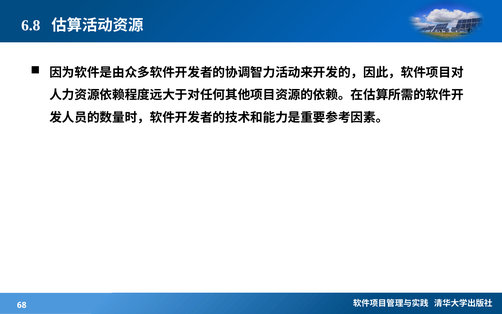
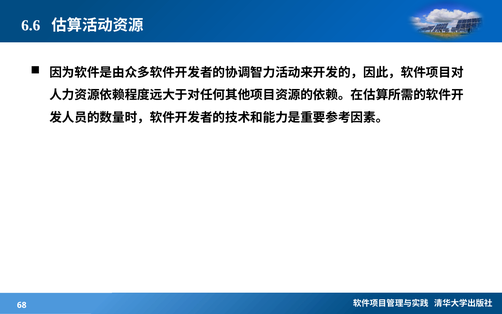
6.8: 6.8 -> 6.6
